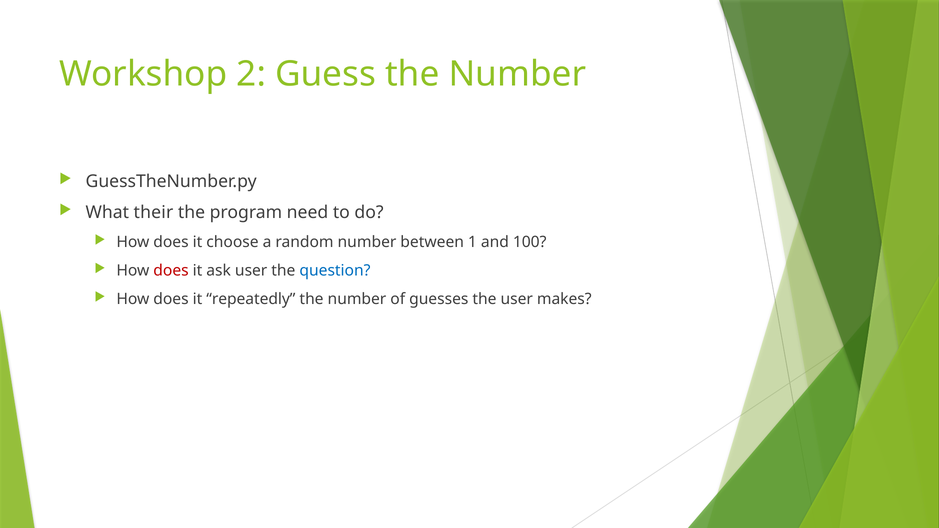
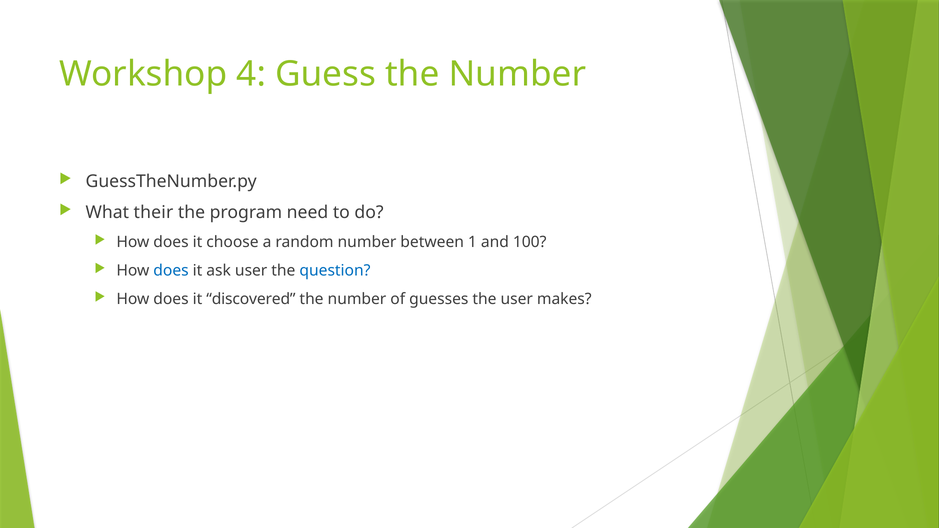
2: 2 -> 4
does at (171, 271) colour: red -> blue
repeatedly: repeatedly -> discovered
